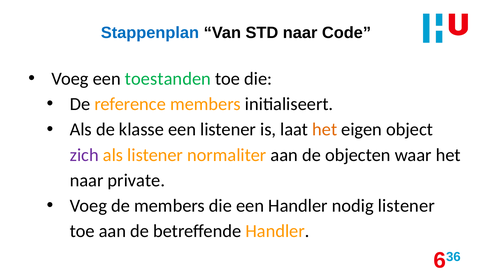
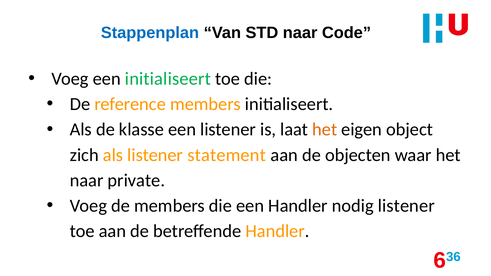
een toestanden: toestanden -> initialiseert
zich colour: purple -> black
normaliter: normaliter -> statement
